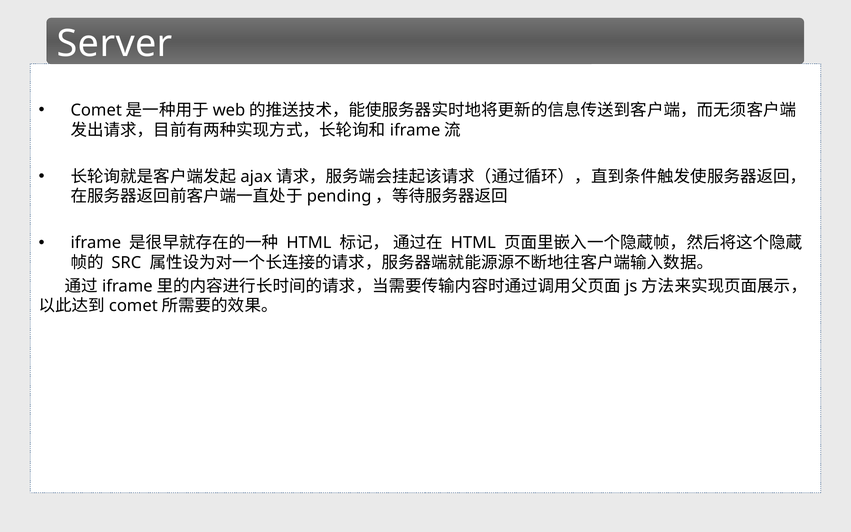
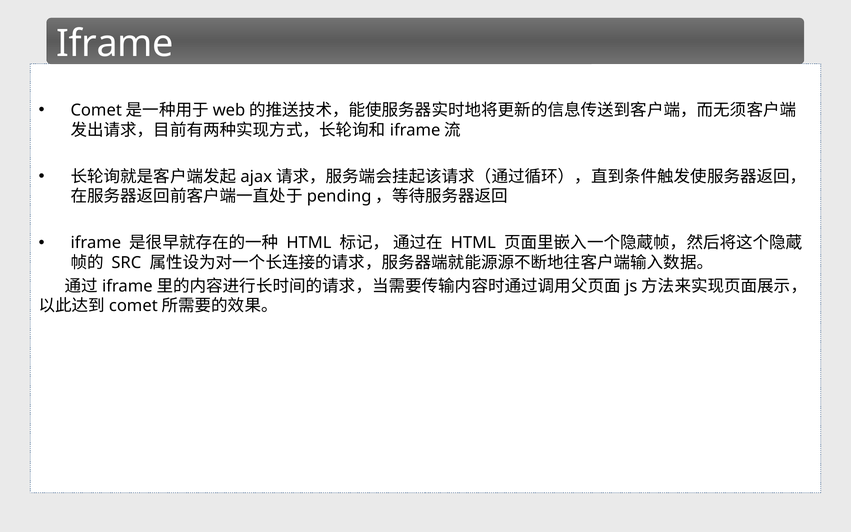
Server at (115, 44): Server -> Iframe
